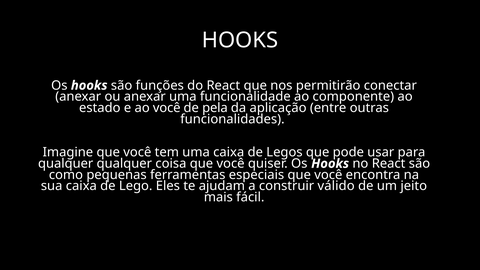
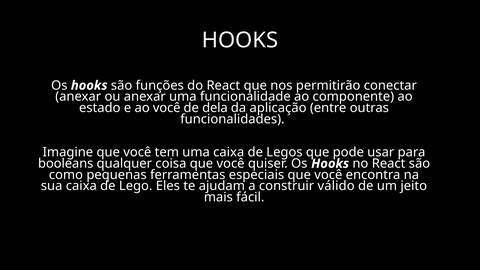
pela: pela -> dela
qualquer at (66, 164): qualquer -> booleans
